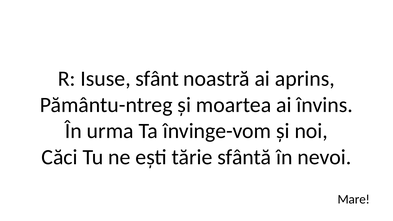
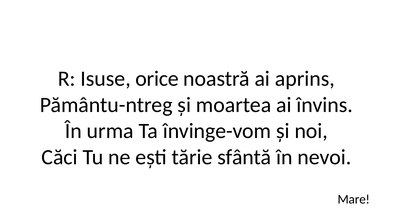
sfânt: sfânt -> orice
